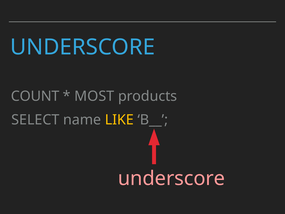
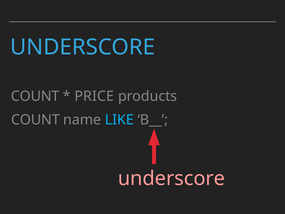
MOST: MOST -> PRICE
SELECT at (35, 120): SELECT -> COUNT
LIKE colour: yellow -> light blue
